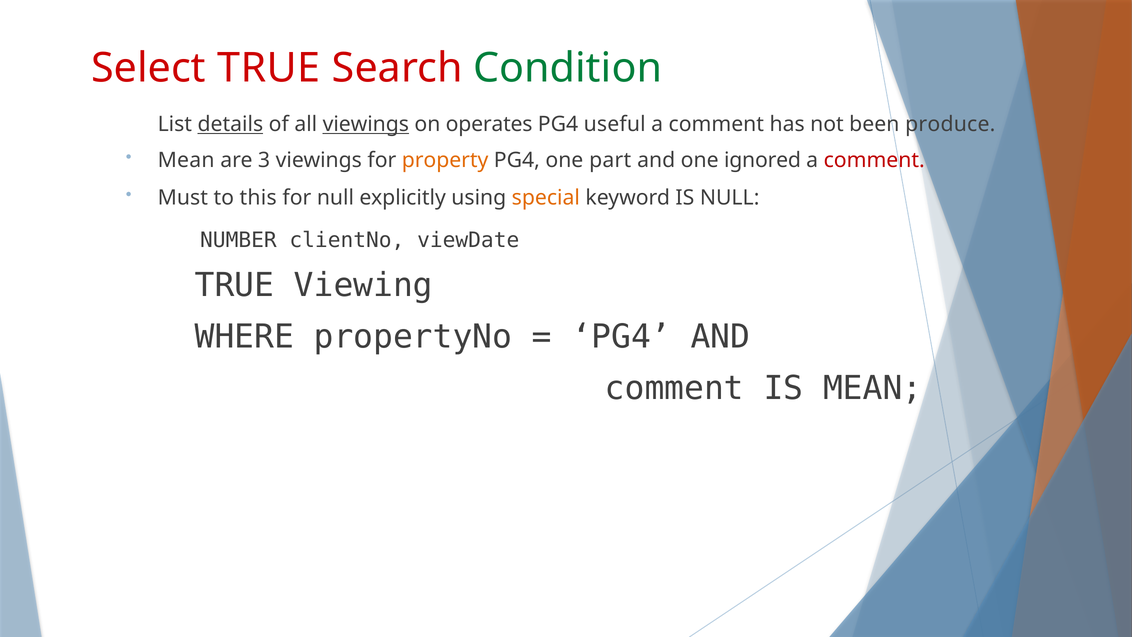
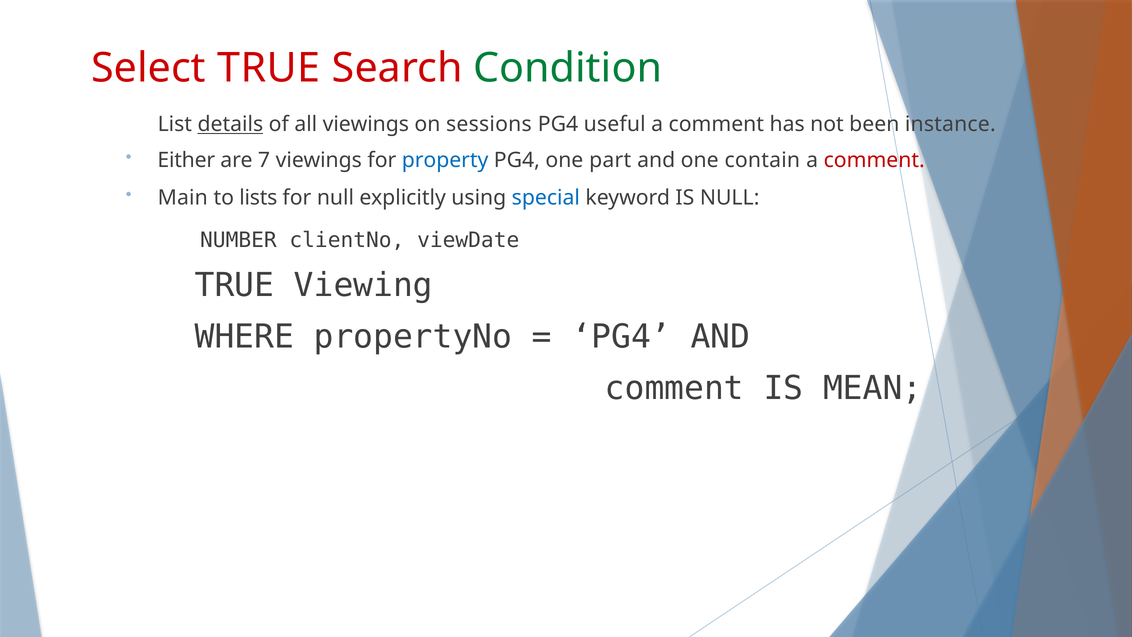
viewings at (366, 124) underline: present -> none
operates: operates -> sessions
produce: produce -> instance
Mean at (186, 160): Mean -> Either
3: 3 -> 7
property colour: orange -> blue
ignored: ignored -> contain
Must: Must -> Main
this: this -> lists
special colour: orange -> blue
